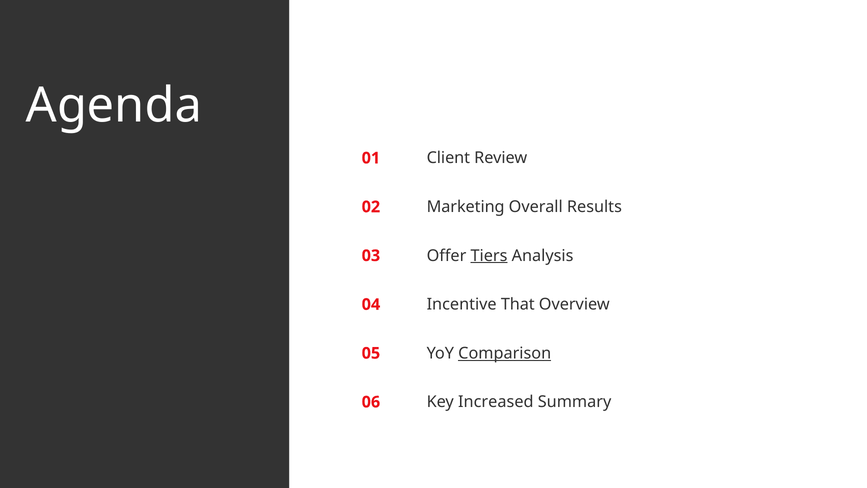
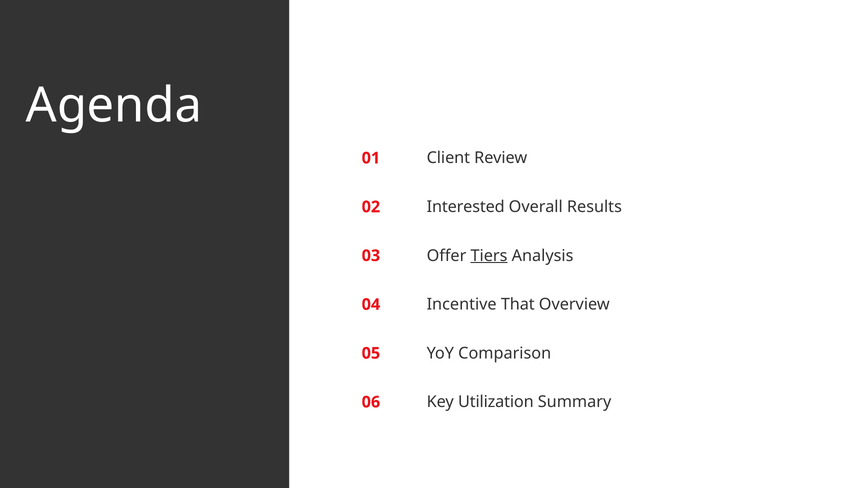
Marketing: Marketing -> Interested
Comparison underline: present -> none
Increased: Increased -> Utilization
